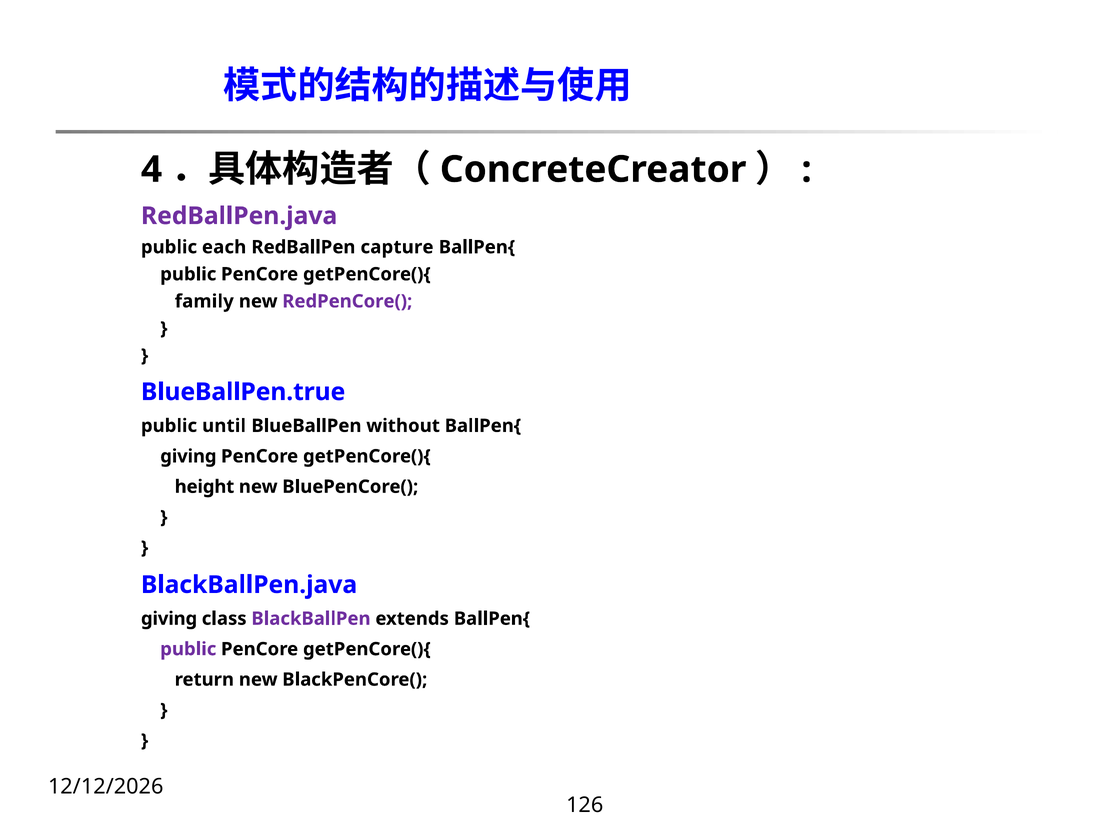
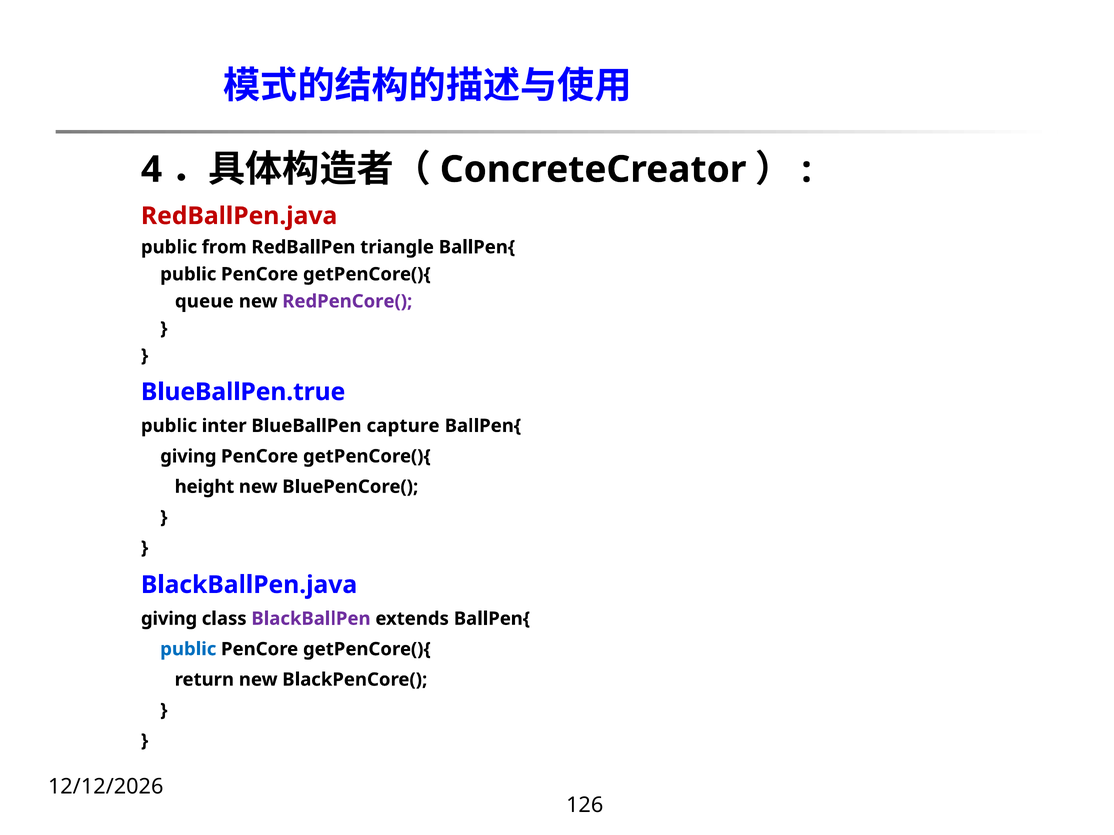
RedBallPen.java colour: purple -> red
each: each -> from
capture: capture -> triangle
family: family -> queue
until: until -> inter
without: without -> capture
public at (188, 650) colour: purple -> blue
